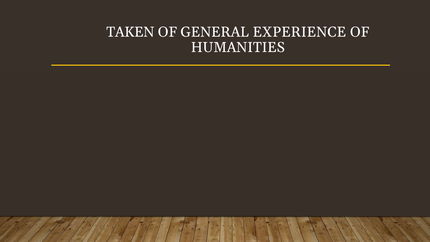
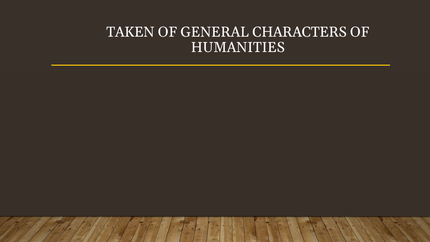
EXPERIENCE: EXPERIENCE -> CHARACTERS
